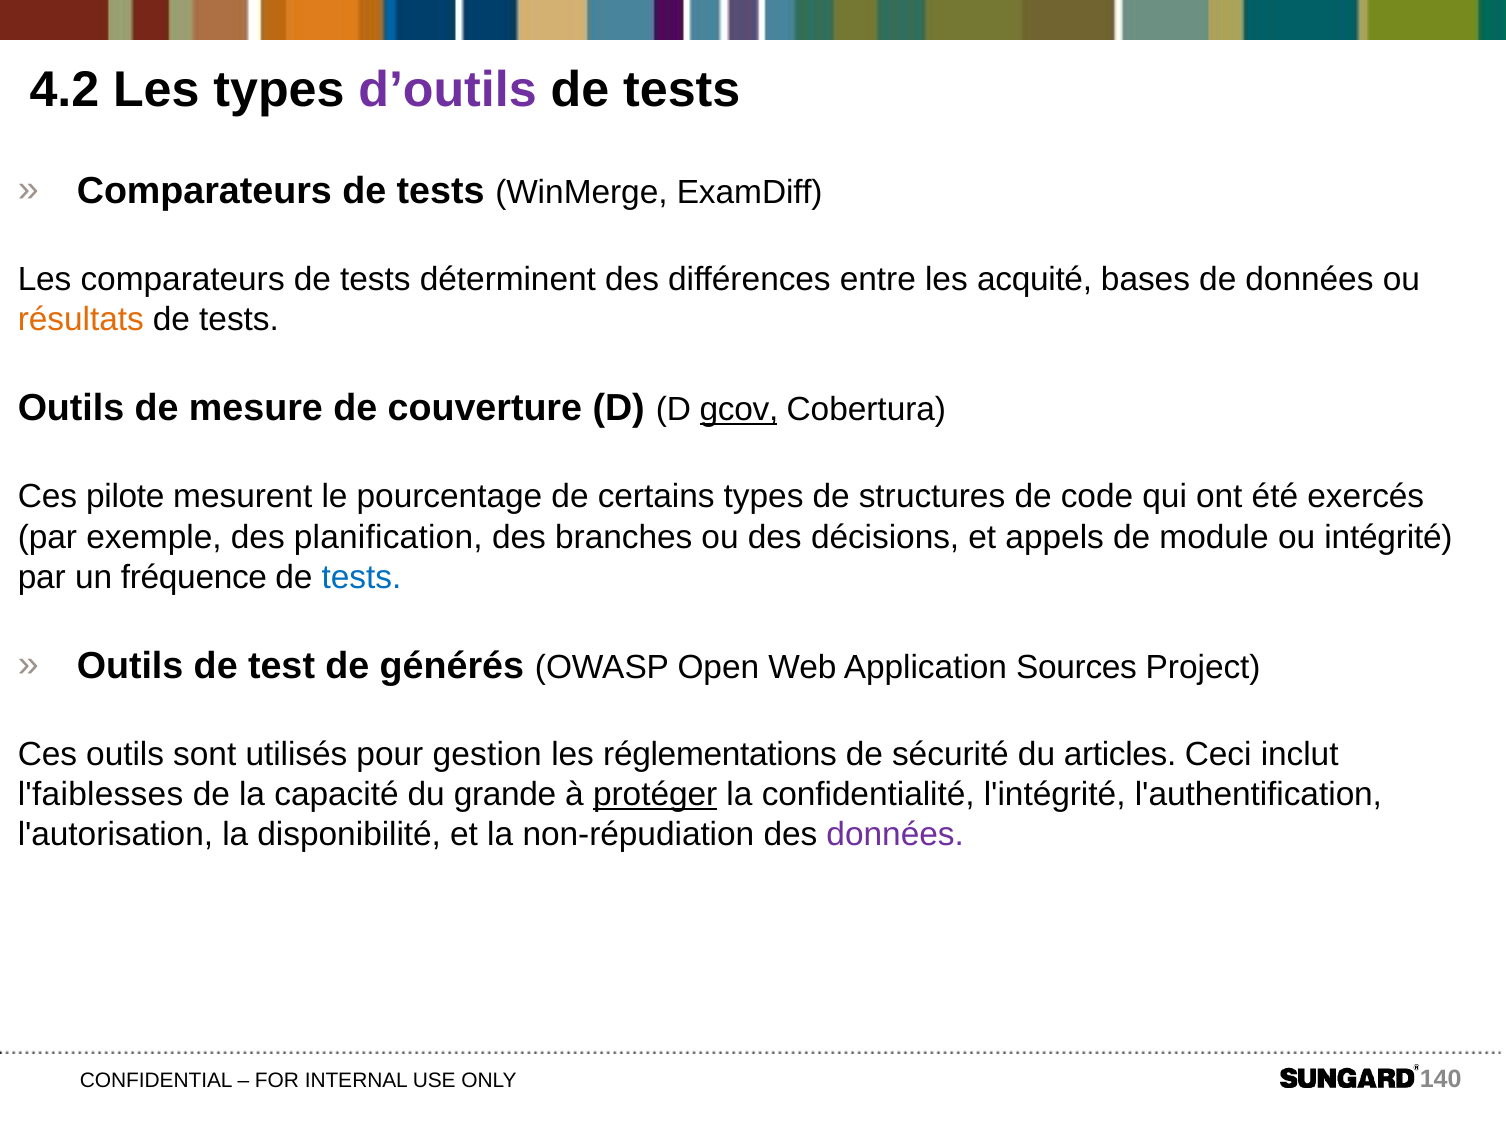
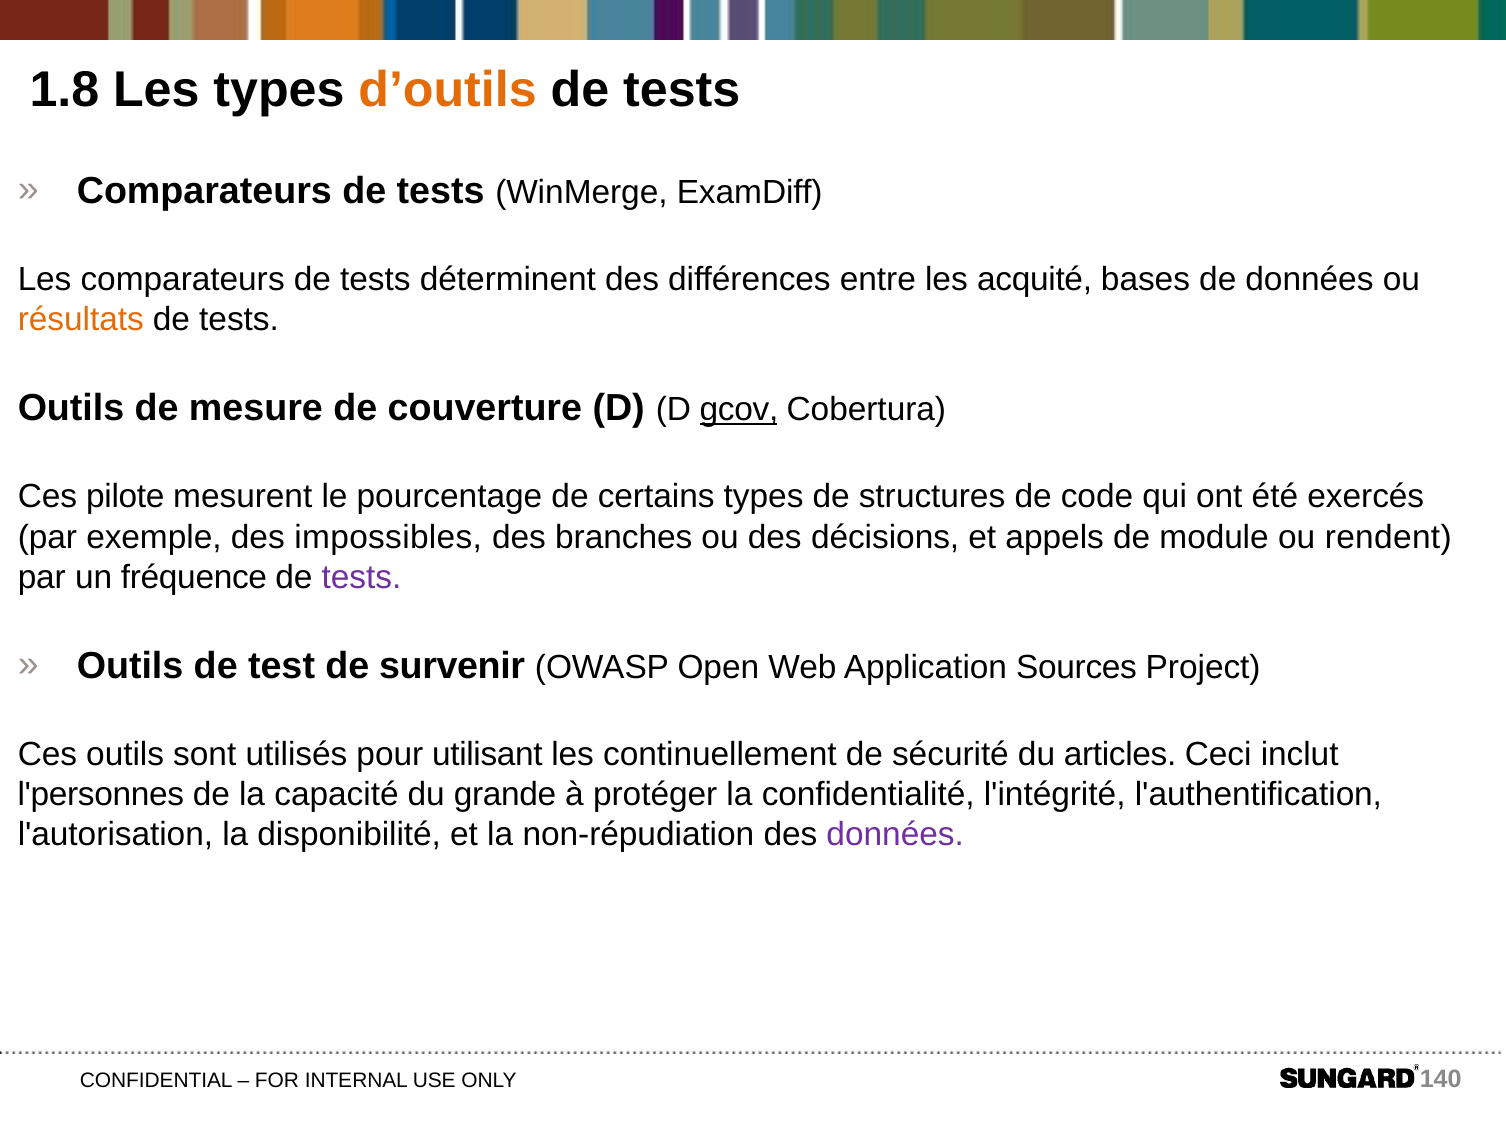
4.2: 4.2 -> 1.8
d’outils colour: purple -> orange
planification: planification -> impossibles
intégrité: intégrité -> rendent
tests at (362, 577) colour: blue -> purple
générés: générés -> survenir
gestion: gestion -> utilisant
réglementations: réglementations -> continuellement
l'faiblesses: l'faiblesses -> l'personnes
protéger underline: present -> none
